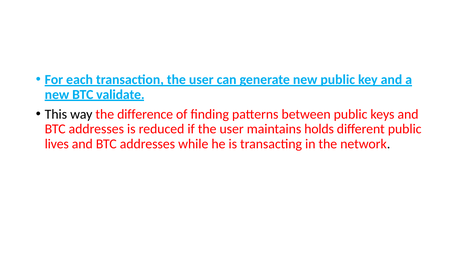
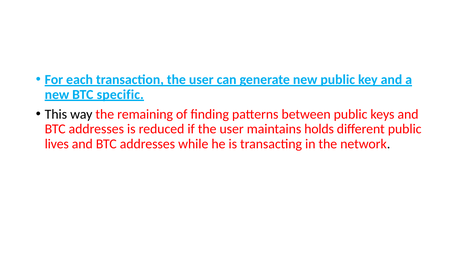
validate: validate -> specific
difference: difference -> remaining
